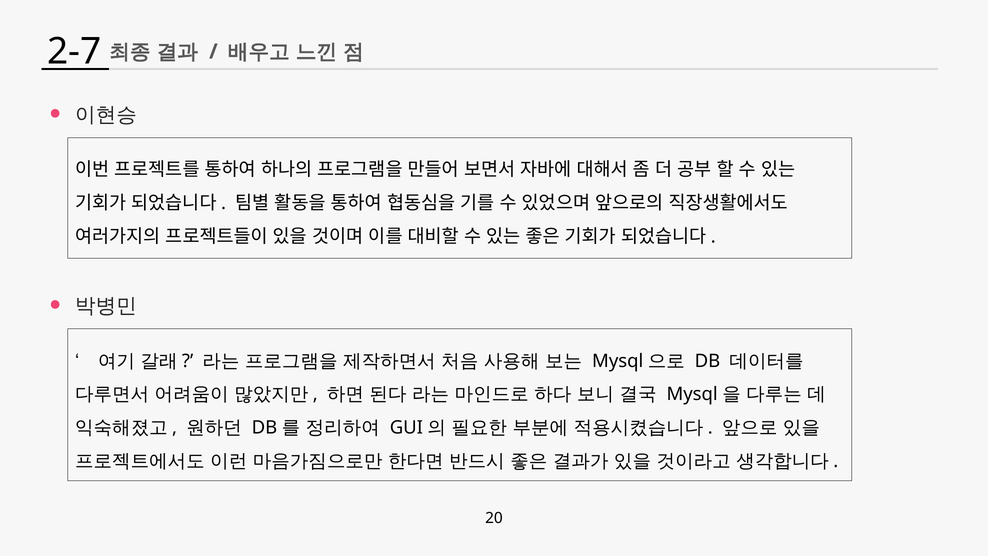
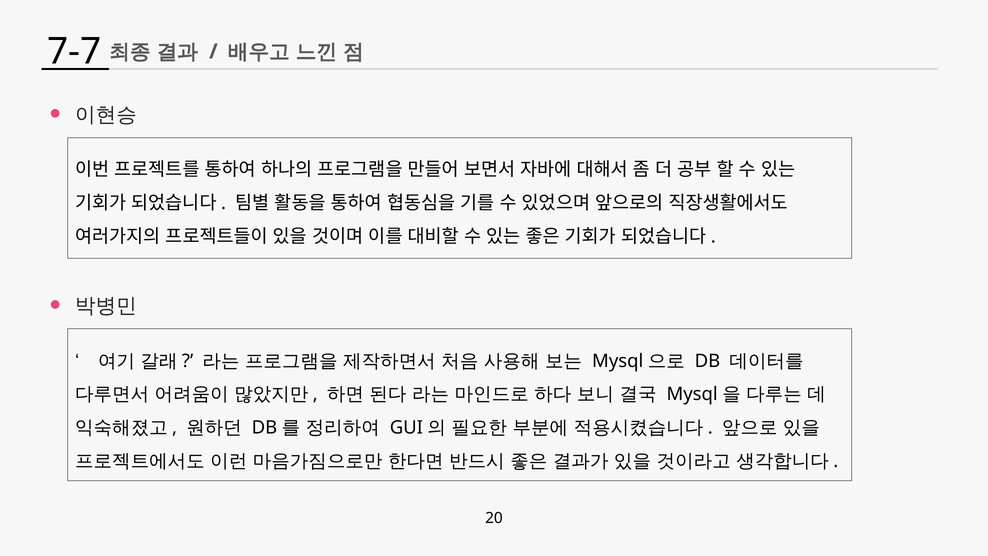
2-7: 2-7 -> 7-7
